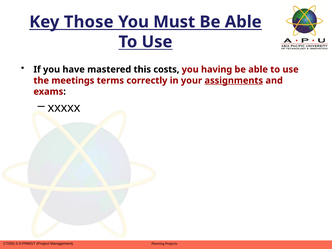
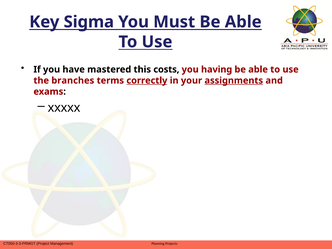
Those: Those -> Sigma
meetings: meetings -> branches
correctly underline: none -> present
